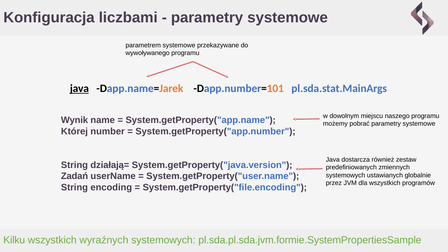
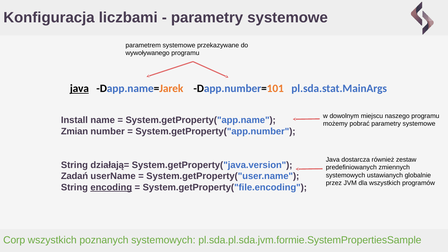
Wynik: Wynik -> Install
Której: Której -> Zmian
encoding underline: none -> present
Kilku: Kilku -> Corp
wyraźnych: wyraźnych -> poznanych
